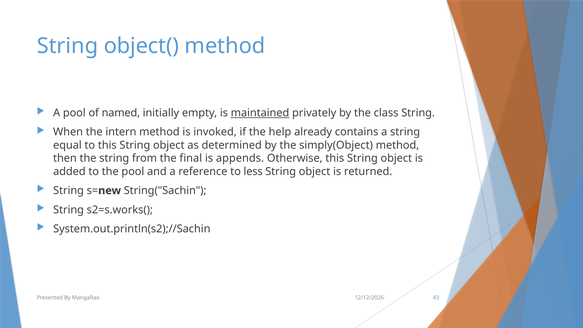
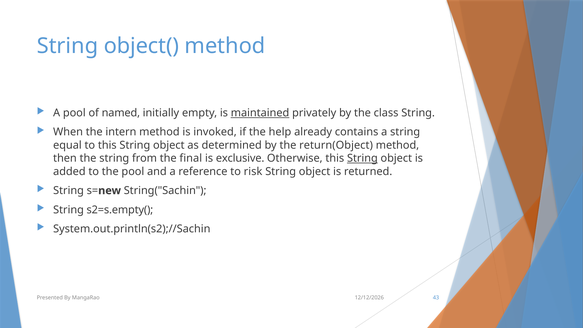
simply(Object: simply(Object -> return(Object
appends: appends -> exclusive
String at (362, 158) underline: none -> present
less: less -> risk
s2=s.works(: s2=s.works( -> s2=s.empty(
